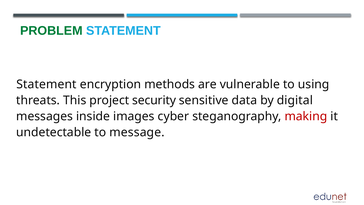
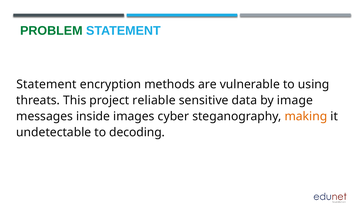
security: security -> reliable
digital: digital -> image
making colour: red -> orange
message: message -> decoding
